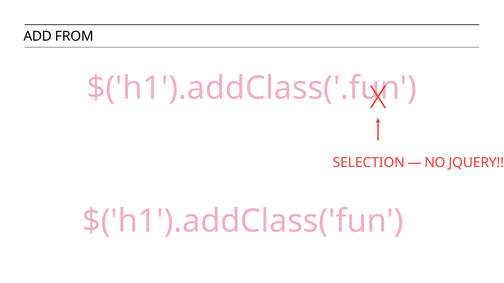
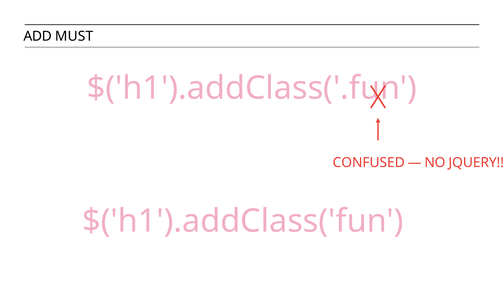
FROM: FROM -> MUST
SELECTION: SELECTION -> CONFUSED
